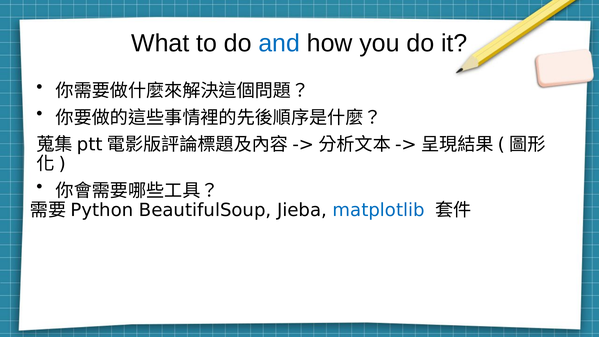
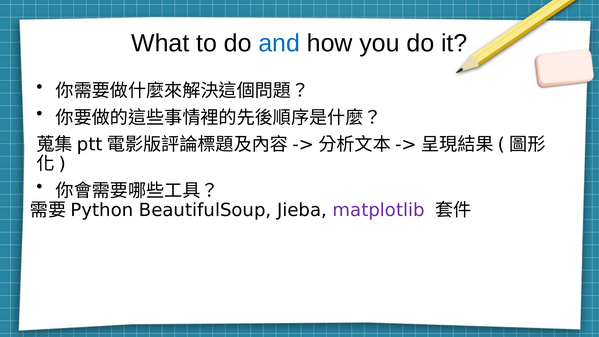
matplotlib colour: blue -> purple
